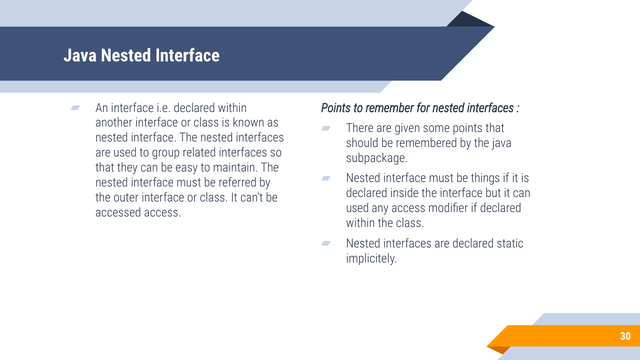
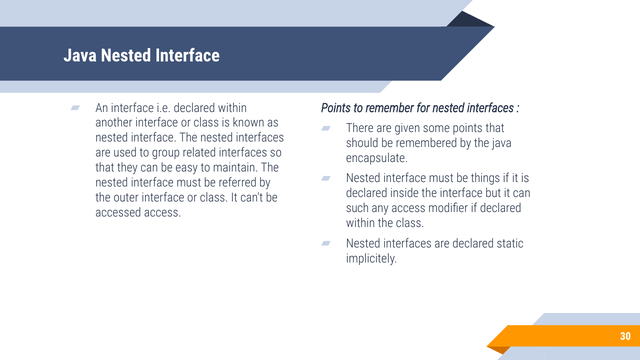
subpackage: subpackage -> encapsulate
used at (357, 208): used -> such
